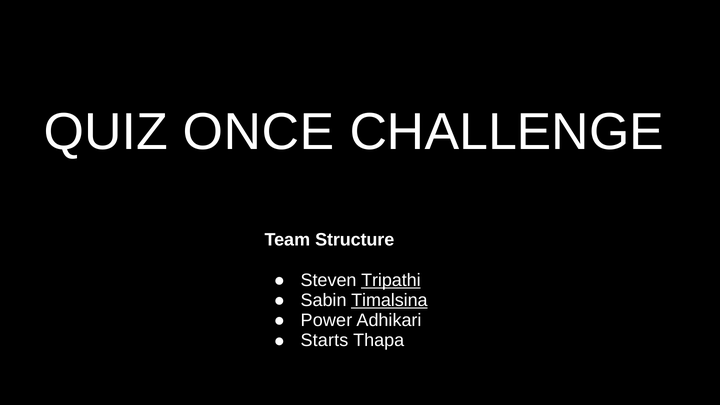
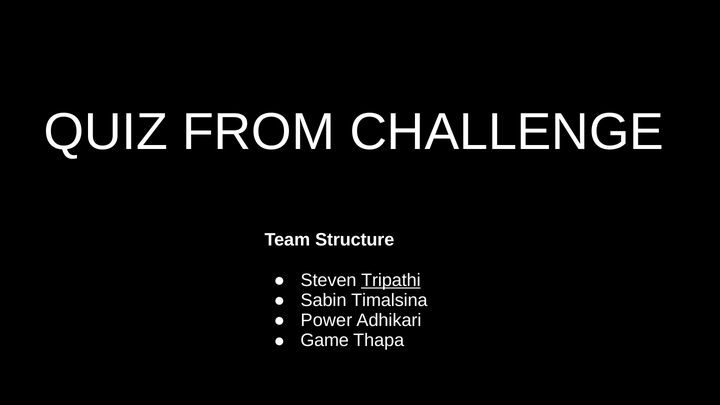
ONCE: ONCE -> FROM
Timalsina underline: present -> none
Starts: Starts -> Game
